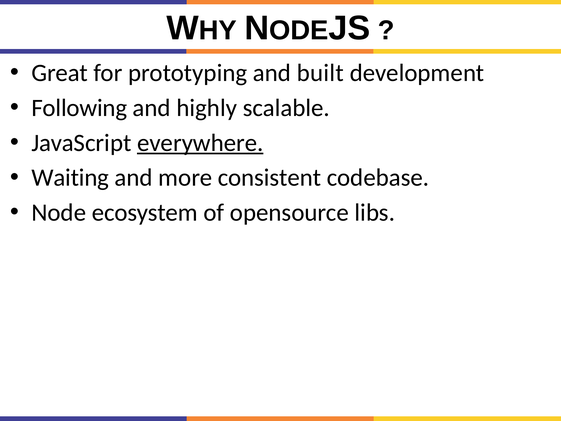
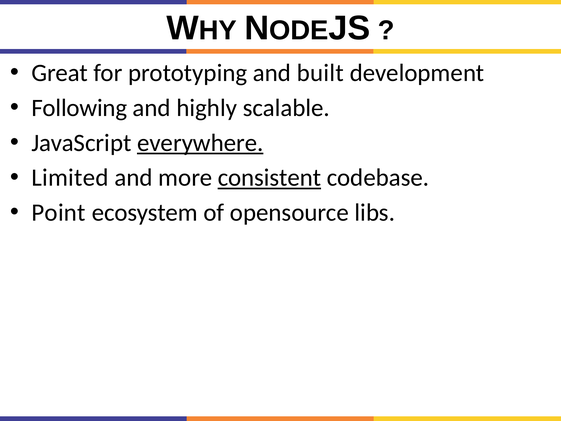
Waiting: Waiting -> Limited
consistent underline: none -> present
Node: Node -> Point
